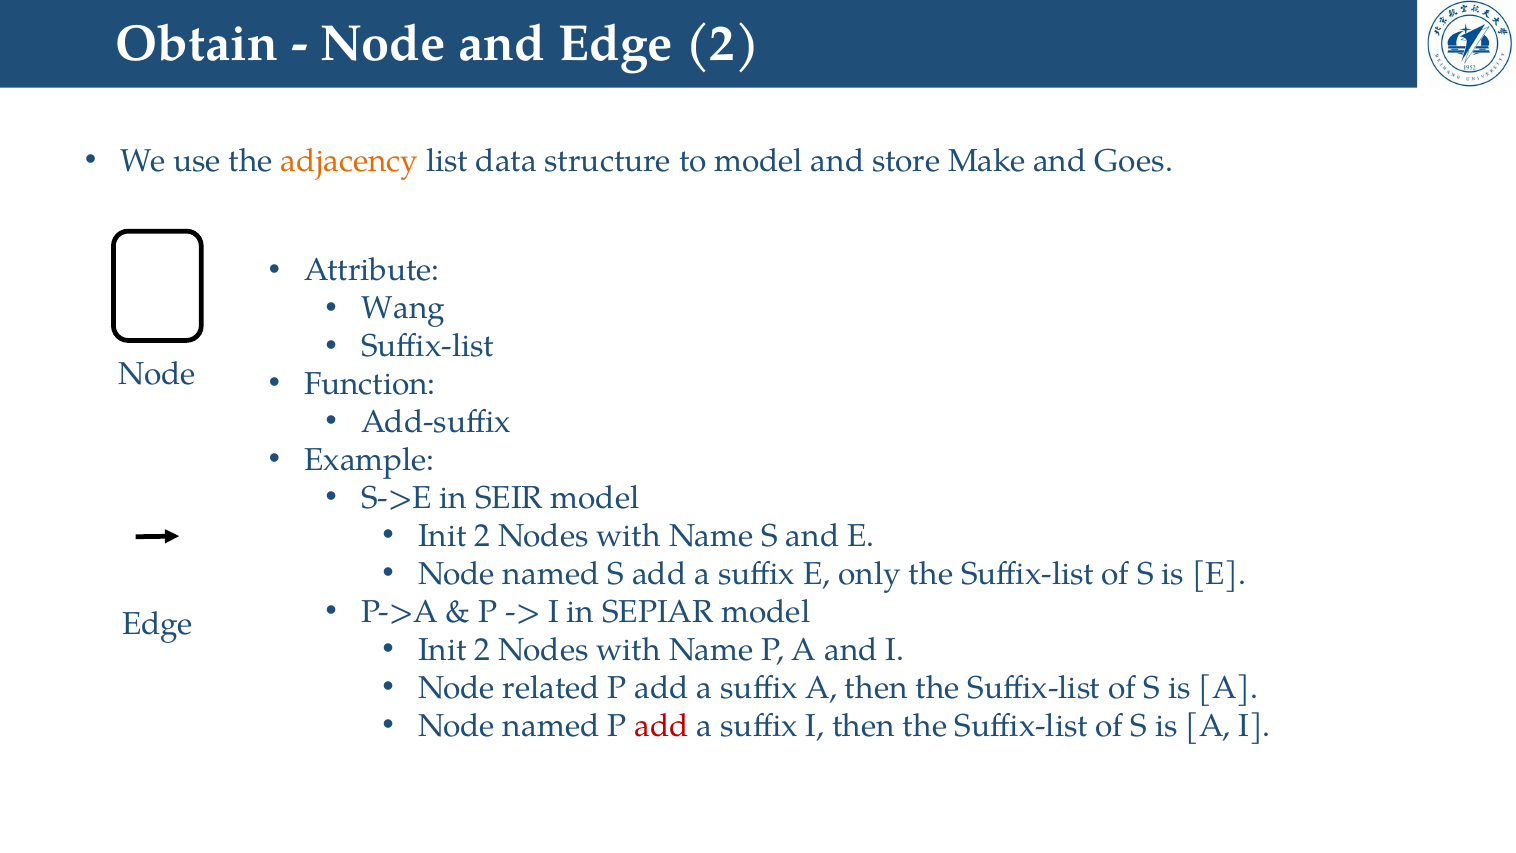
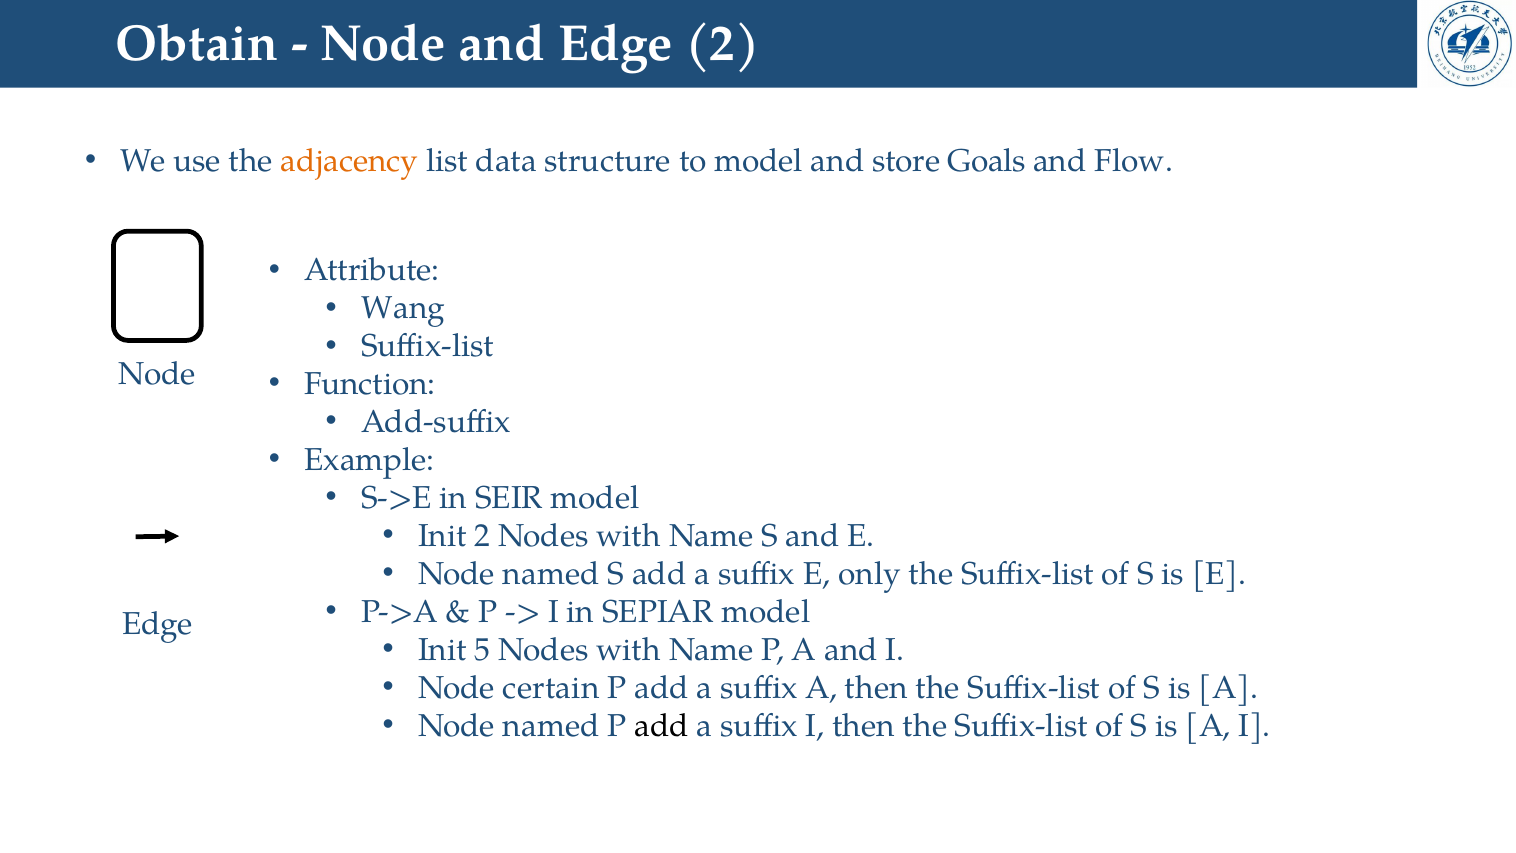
Make: Make -> Goals
Goes: Goes -> Flow
2 at (482, 650): 2 -> 5
related: related -> certain
add at (662, 725) colour: red -> black
